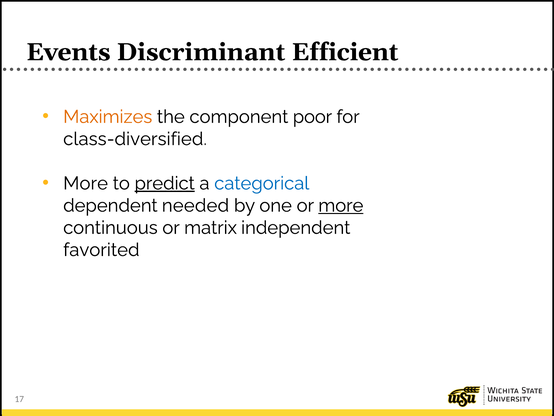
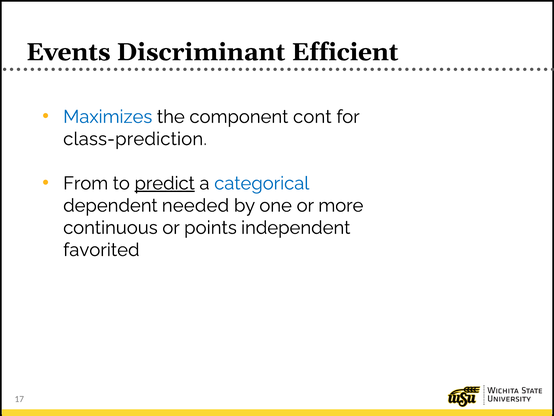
Maximizes colour: orange -> blue
poor: poor -> cont
class-diversified: class-diversified -> class-prediction
More at (86, 183): More -> From
more at (341, 205) underline: present -> none
matrix: matrix -> points
